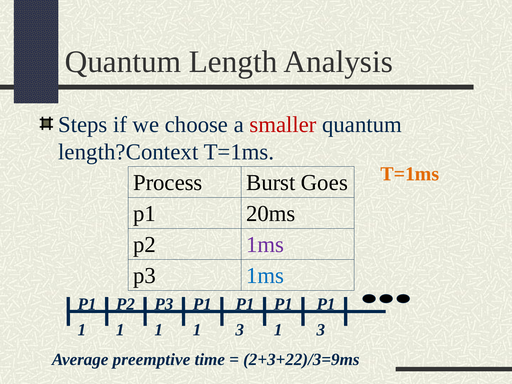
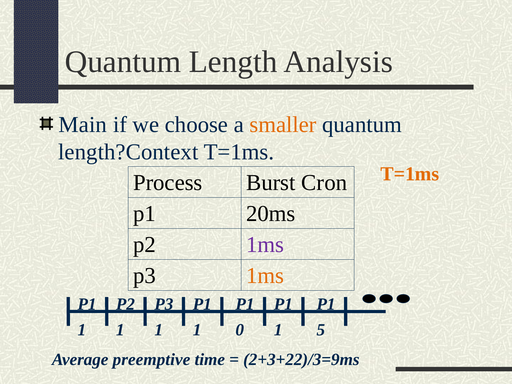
Steps: Steps -> Main
smaller colour: red -> orange
Goes: Goes -> Cron
1ms at (265, 276) colour: blue -> orange
3 at (240, 330): 3 -> 0
3 at (321, 330): 3 -> 5
